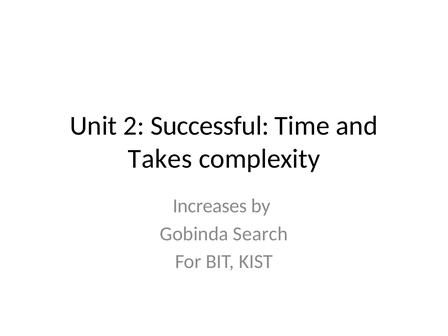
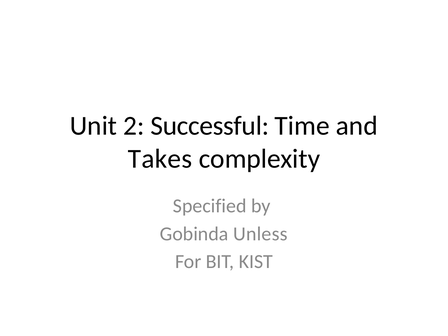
Increases: Increases -> Specified
Search: Search -> Unless
